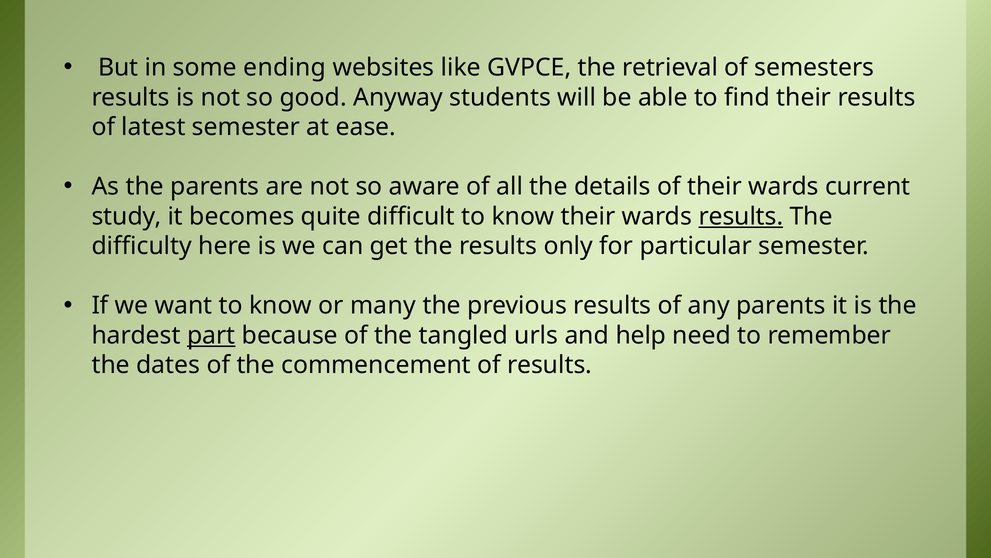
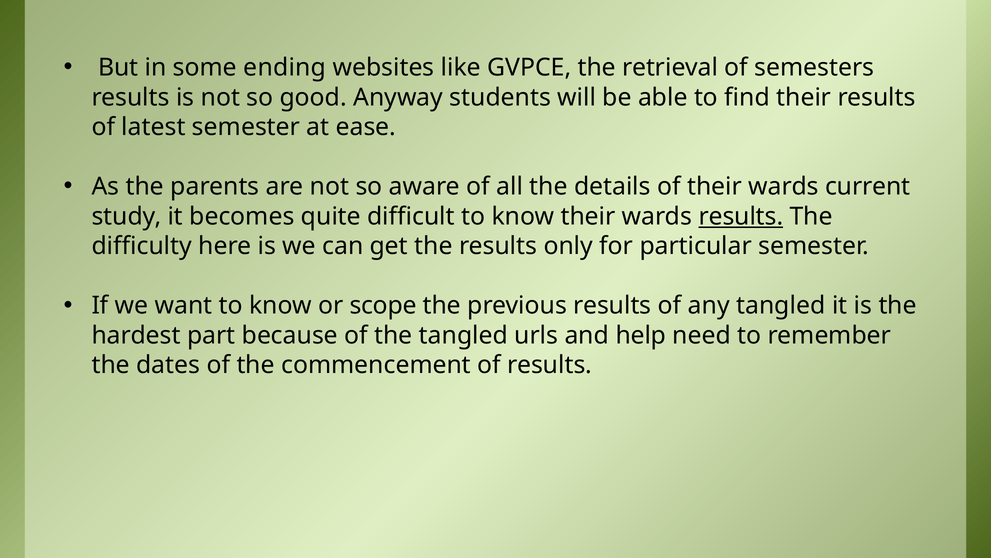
many: many -> scope
any parents: parents -> tangled
part underline: present -> none
